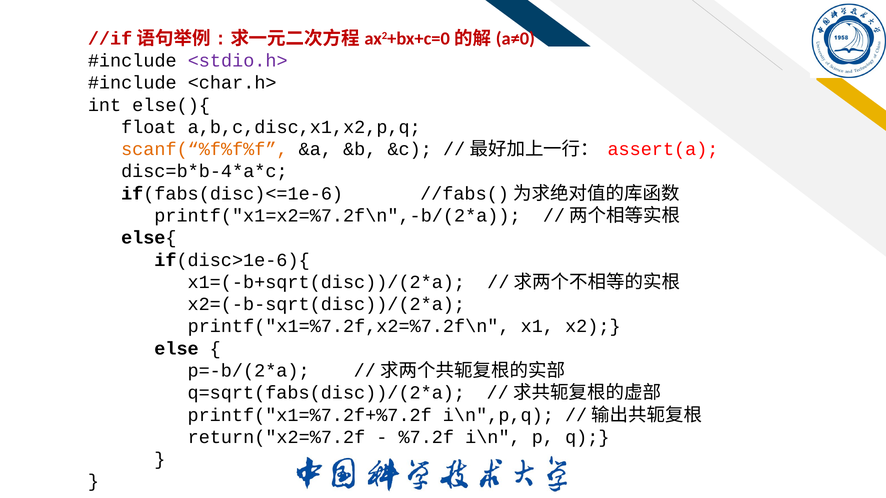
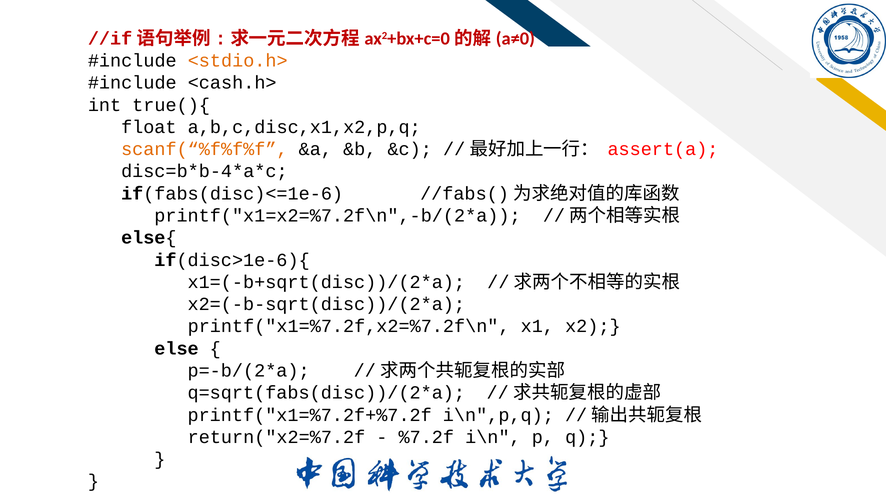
<stdio.h> colour: purple -> orange
<char.h>: <char.h> -> <cash.h>
else(){: else(){ -> true(){
